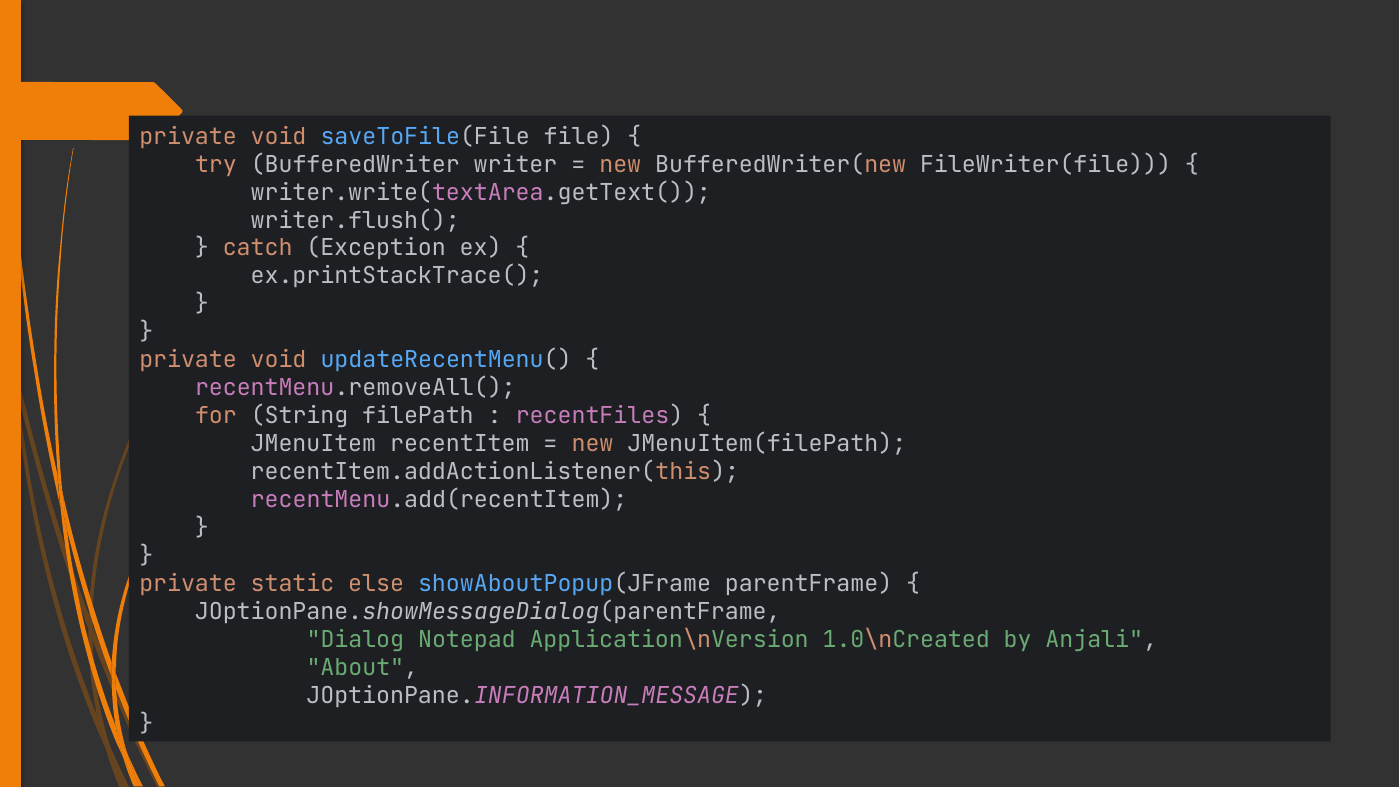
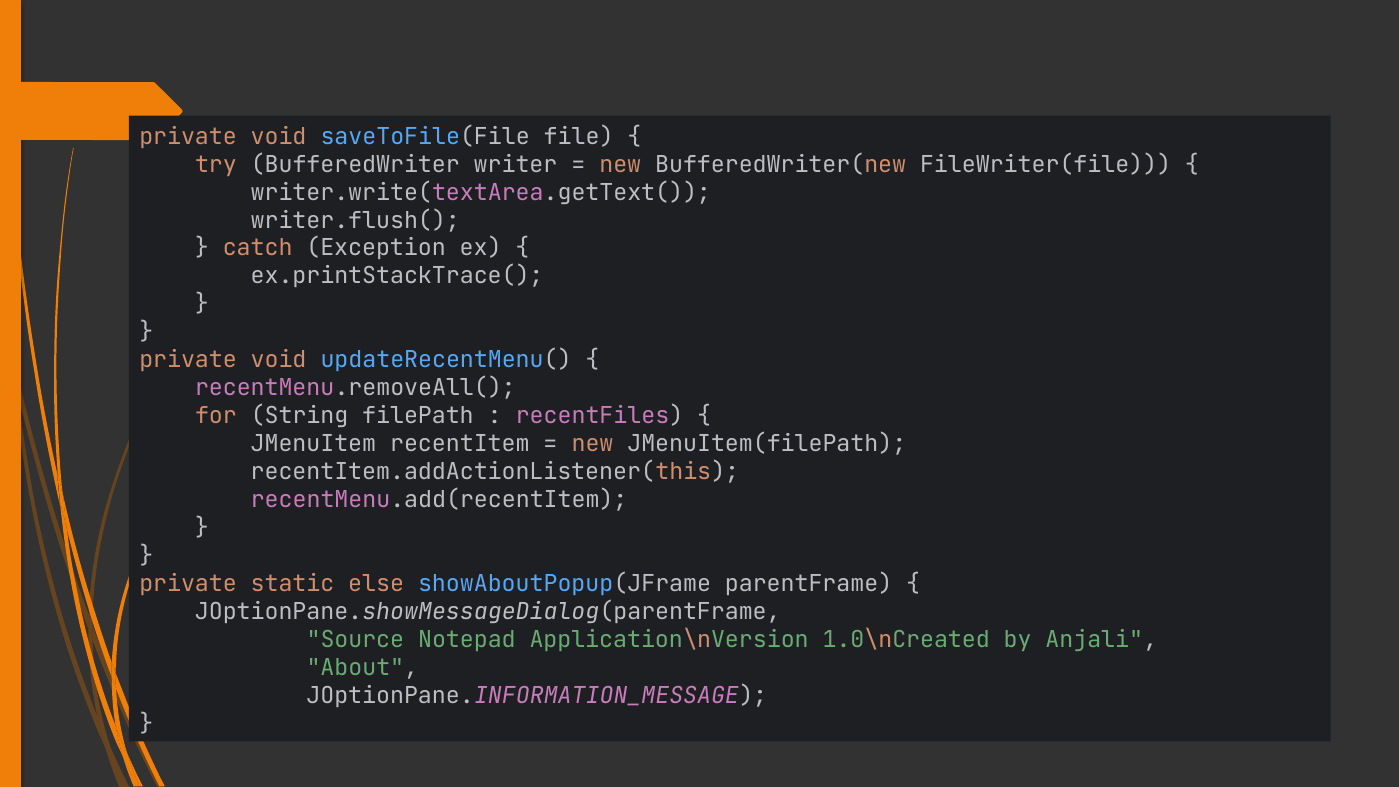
Dialog: Dialog -> Source
